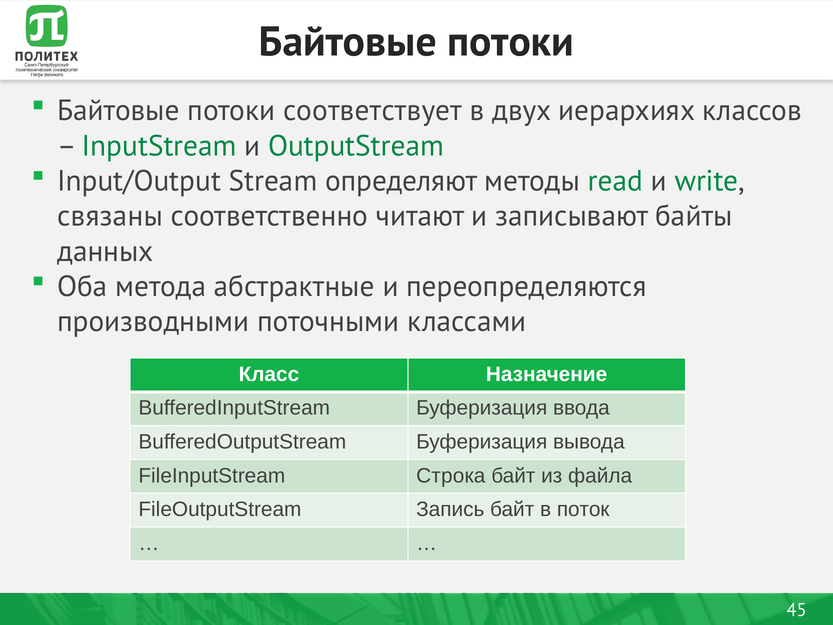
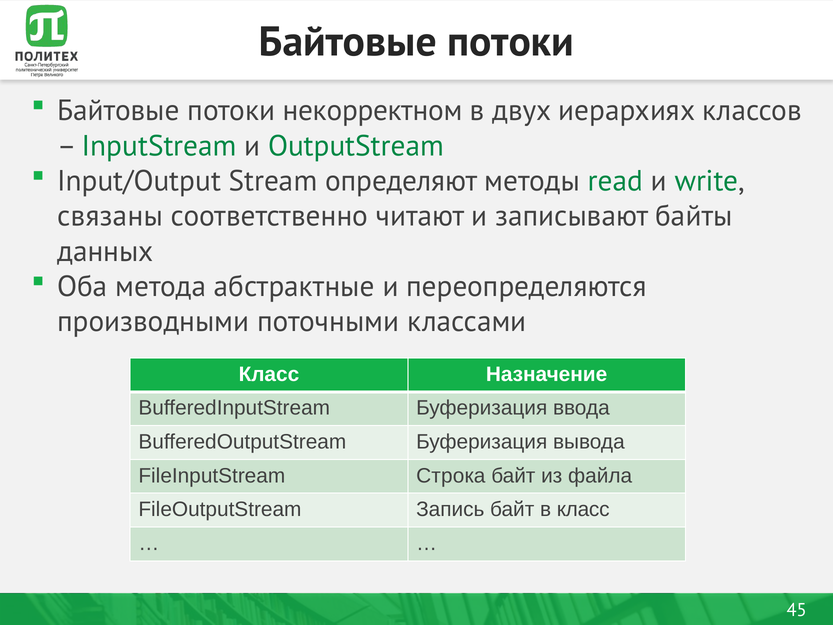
соответствует: соответствует -> некорректном
в поток: поток -> класс
